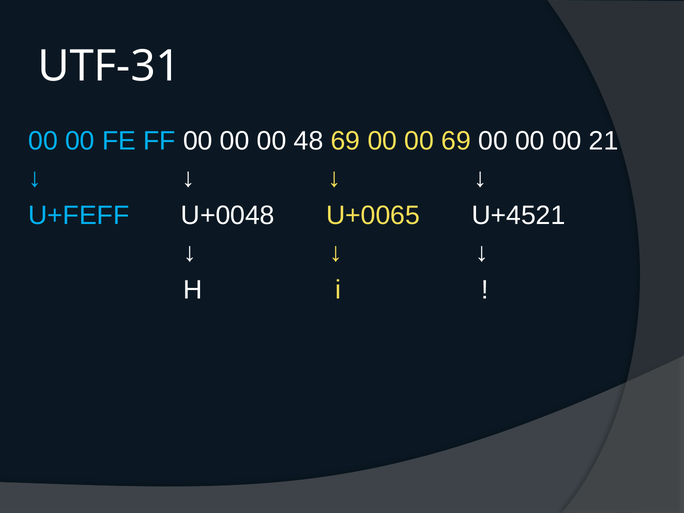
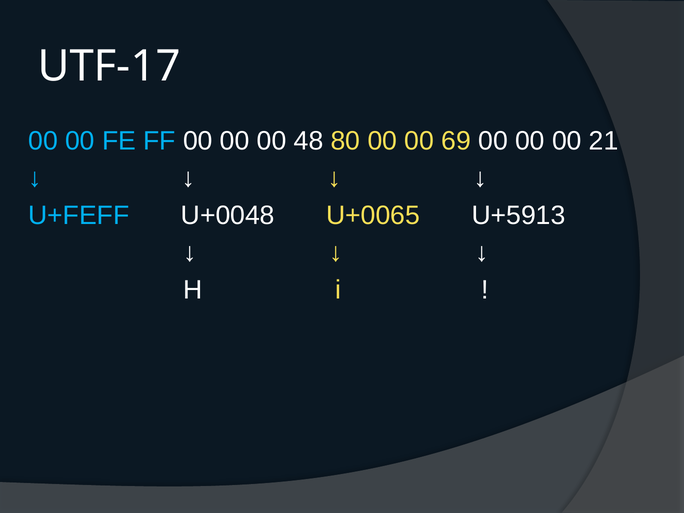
UTF-31: UTF-31 -> UTF-17
48 69: 69 -> 80
U+4521: U+4521 -> U+5913
